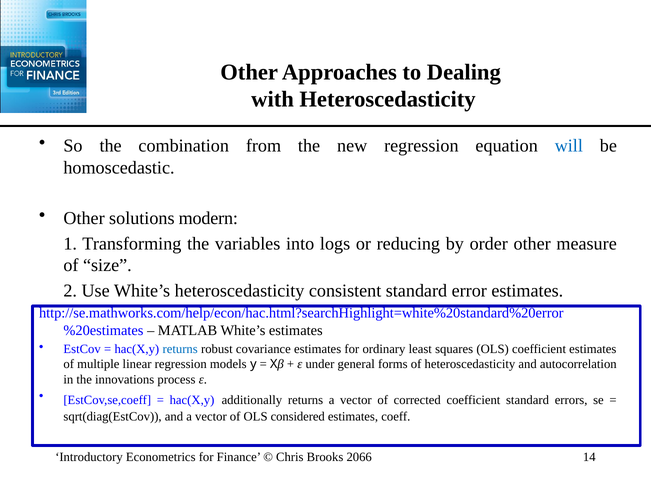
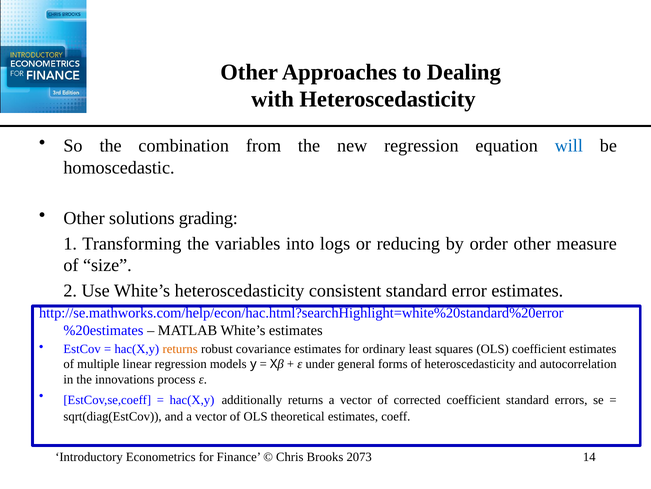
modern: modern -> grading
returns at (180, 348) colour: blue -> orange
considered: considered -> theoretical
2066: 2066 -> 2073
